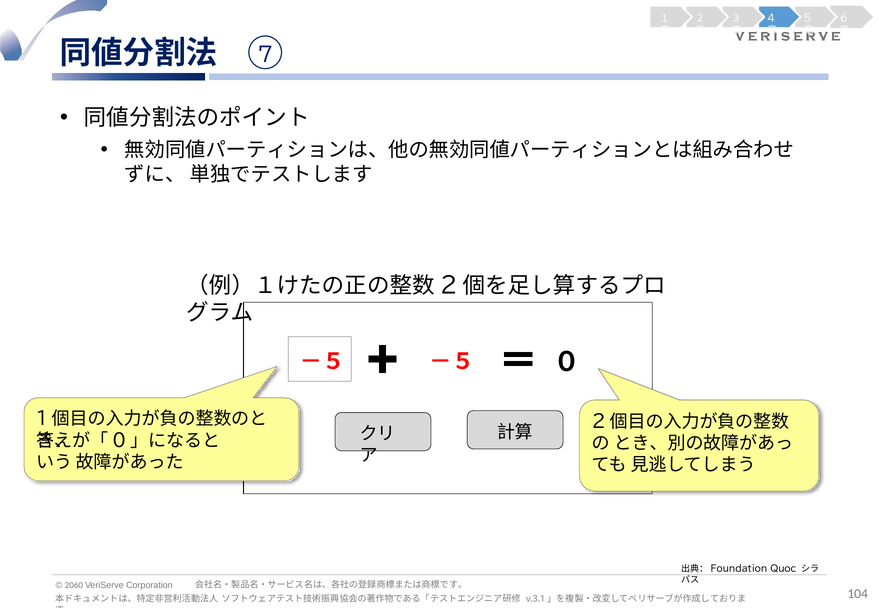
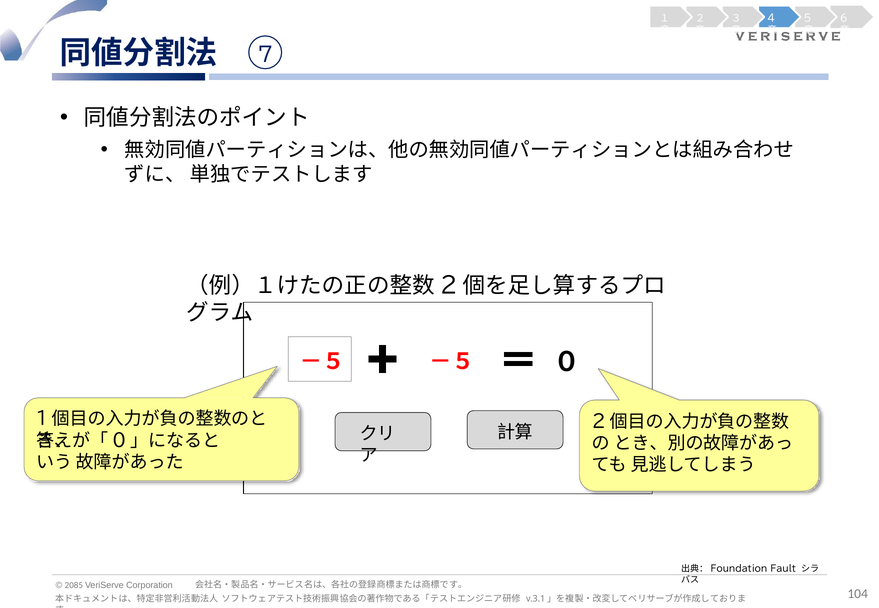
Quoc: Quoc -> Fault
2060: 2060 -> 2085
